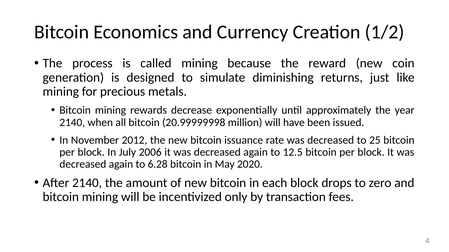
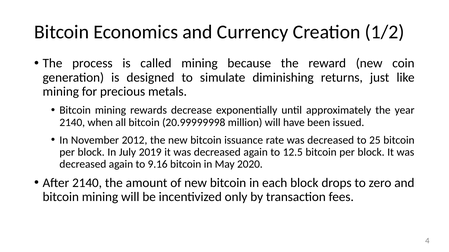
2006: 2006 -> 2019
6.28: 6.28 -> 9.16
